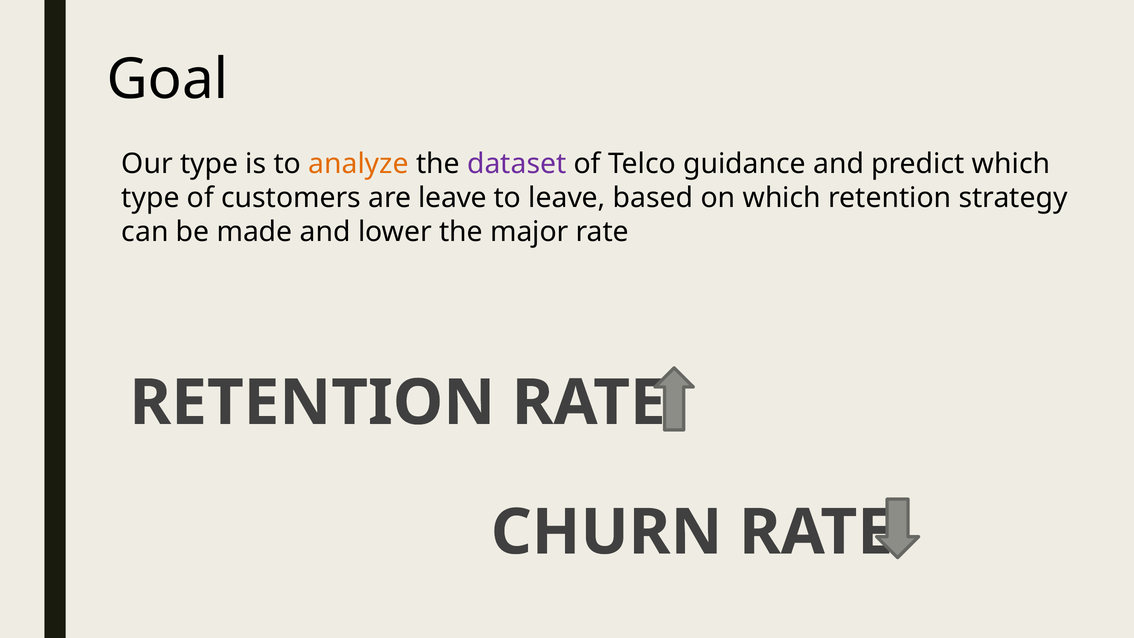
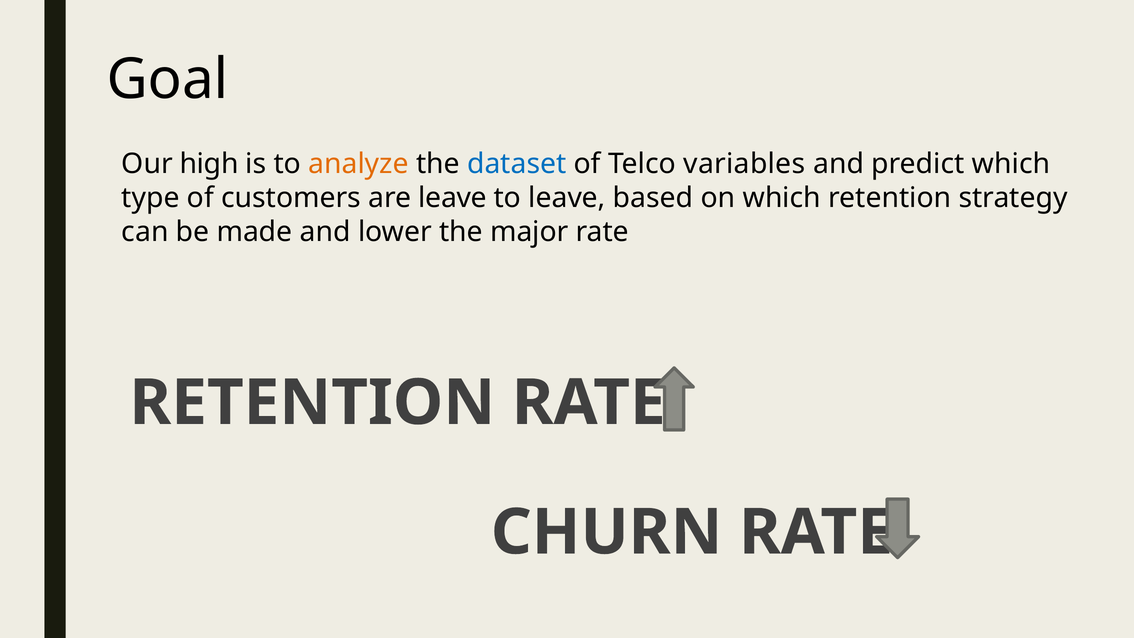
Our type: type -> high
dataset colour: purple -> blue
guidance: guidance -> variables
